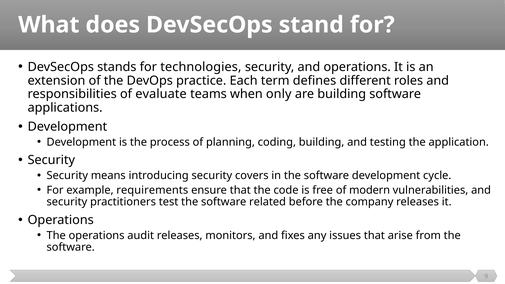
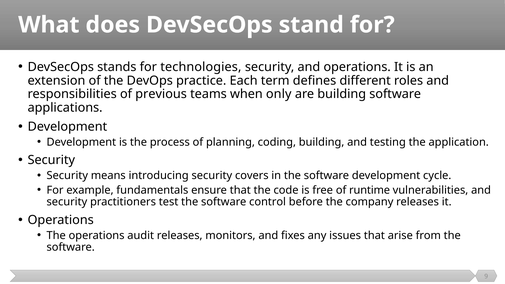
evaluate: evaluate -> previous
requirements: requirements -> fundamentals
modern: modern -> runtime
related: related -> control
